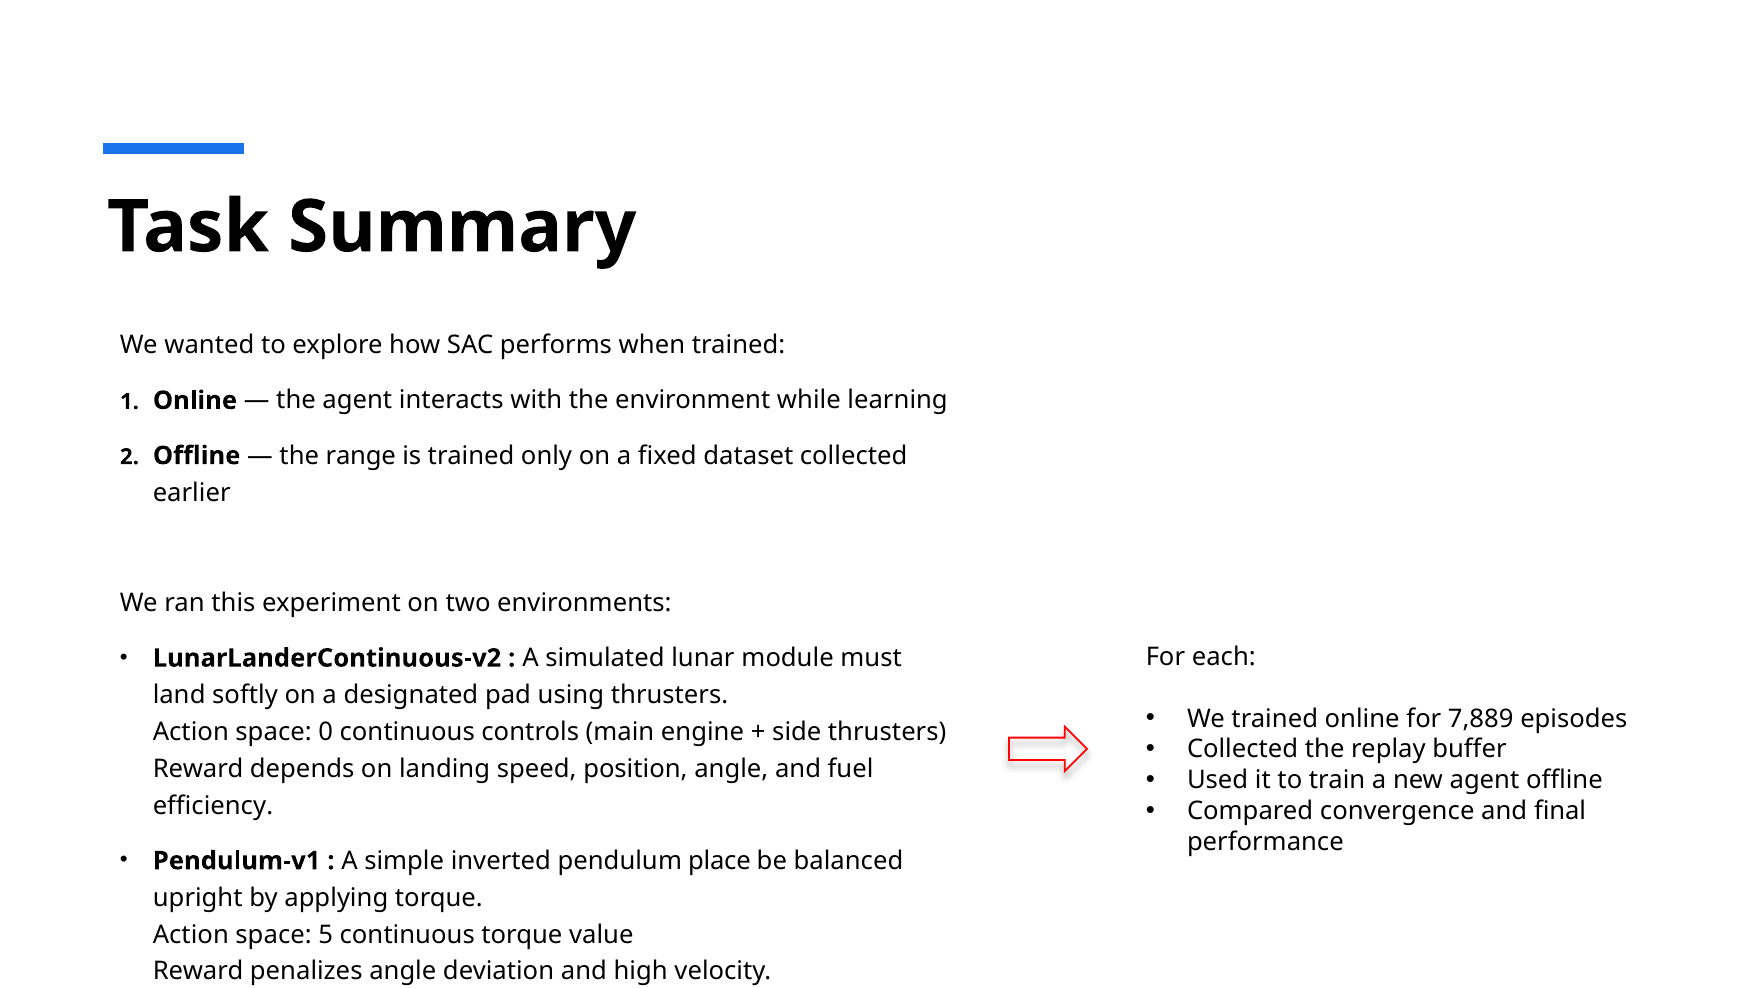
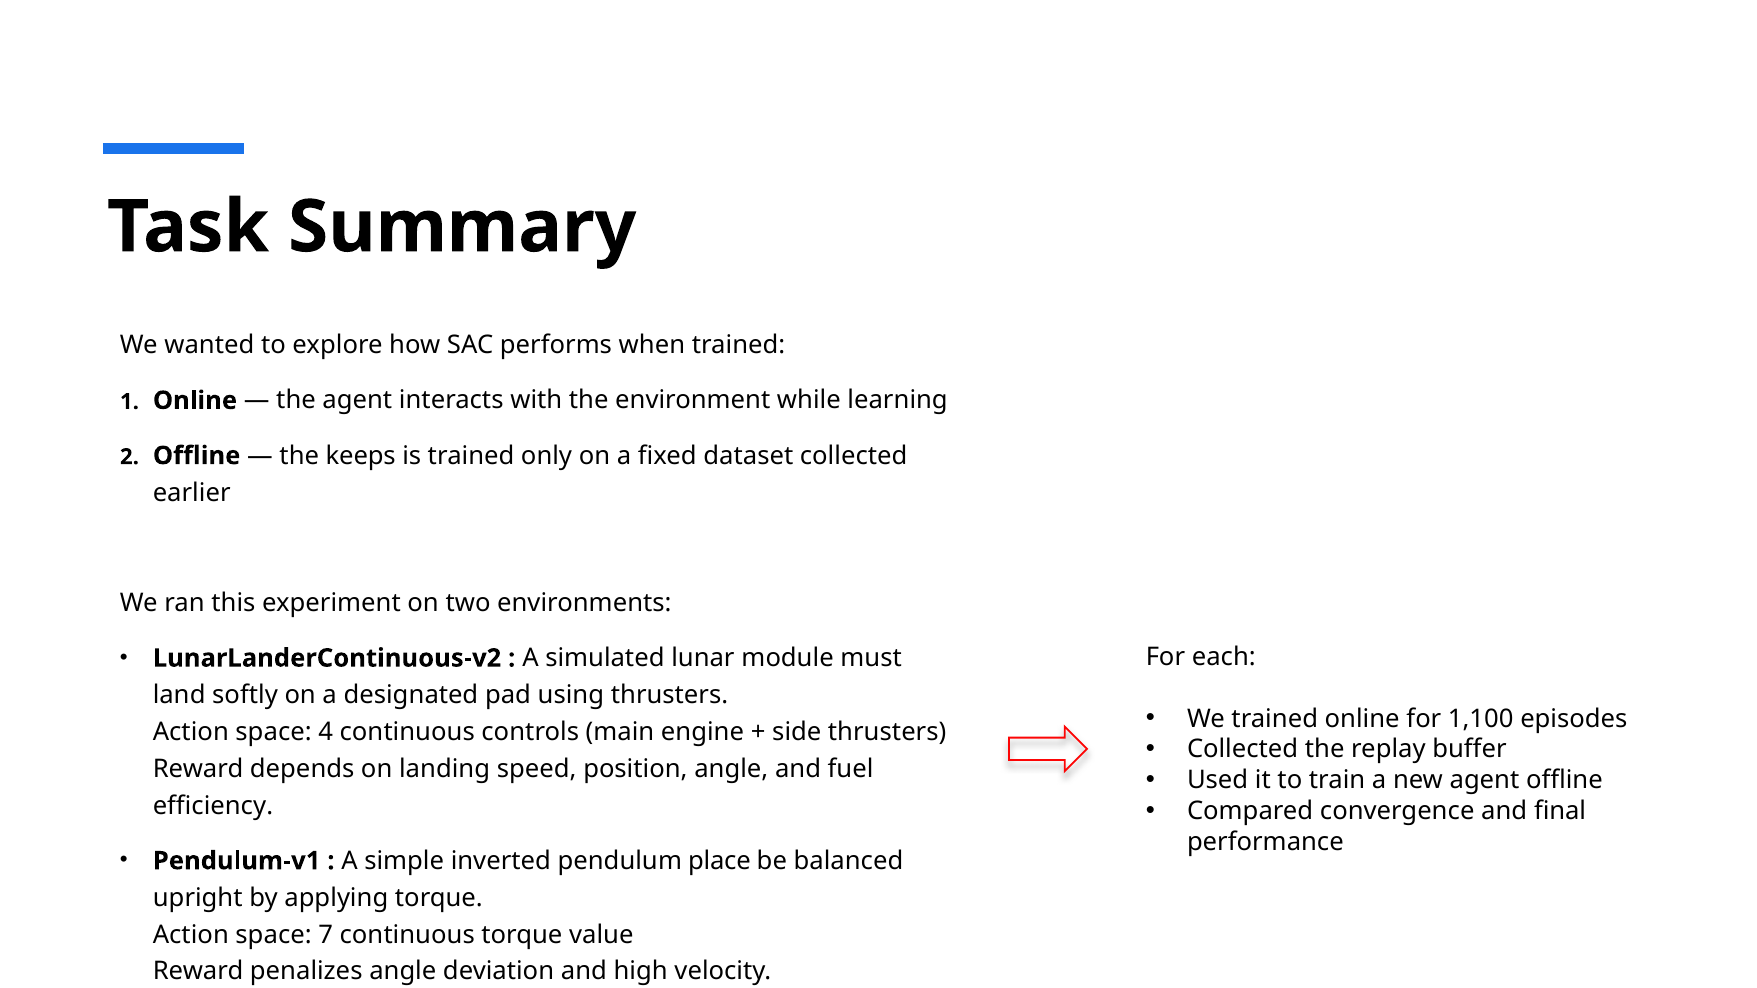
range: range -> keeps
7,889: 7,889 -> 1,100
0: 0 -> 4
5: 5 -> 7
